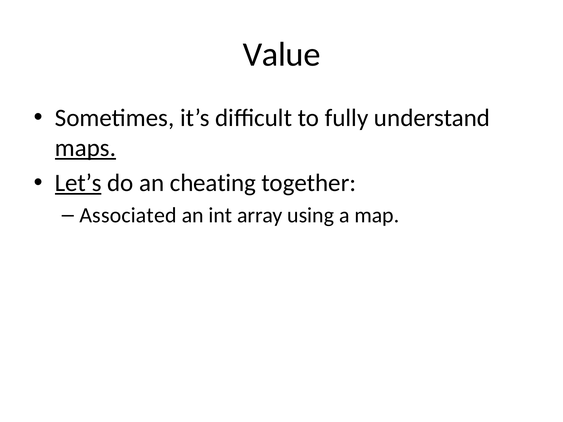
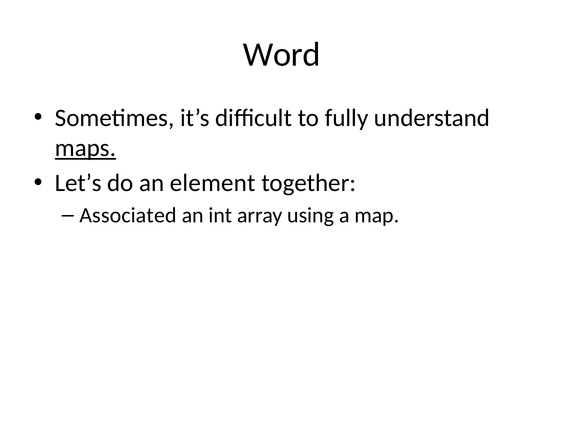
Value: Value -> Word
Let’s underline: present -> none
cheating: cheating -> element
